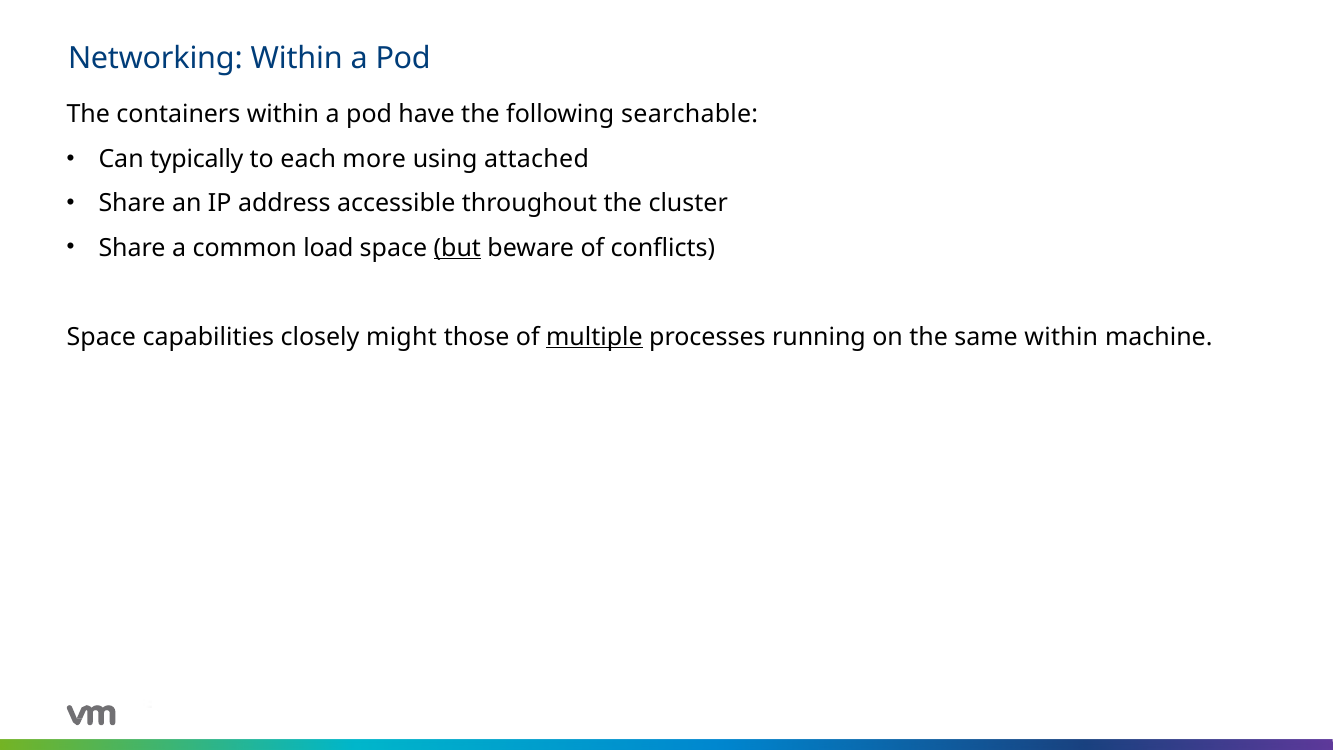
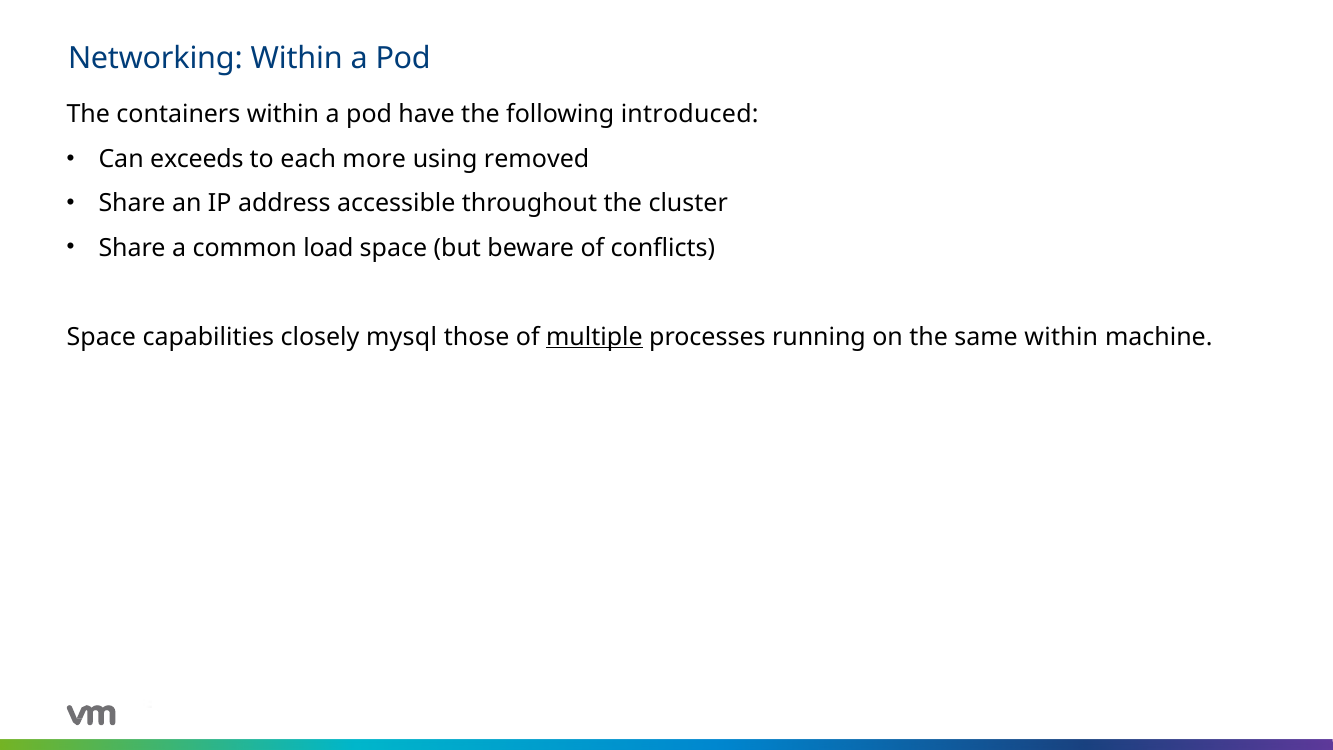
searchable: searchable -> introduced
typically: typically -> exceeds
attached: attached -> removed
but underline: present -> none
might: might -> mysql
